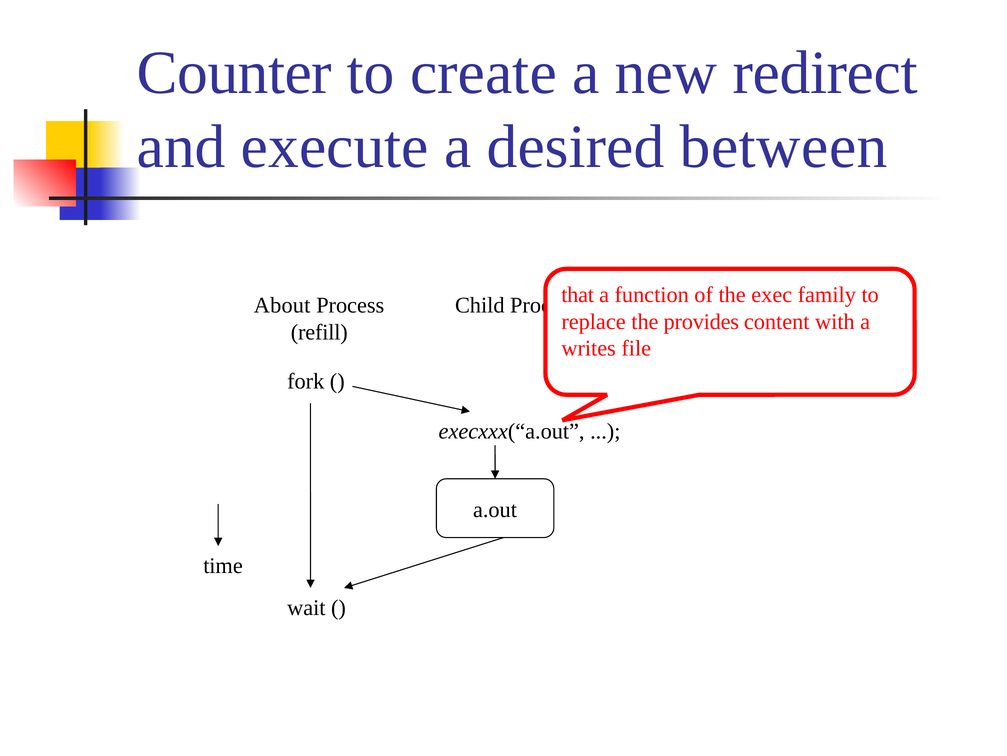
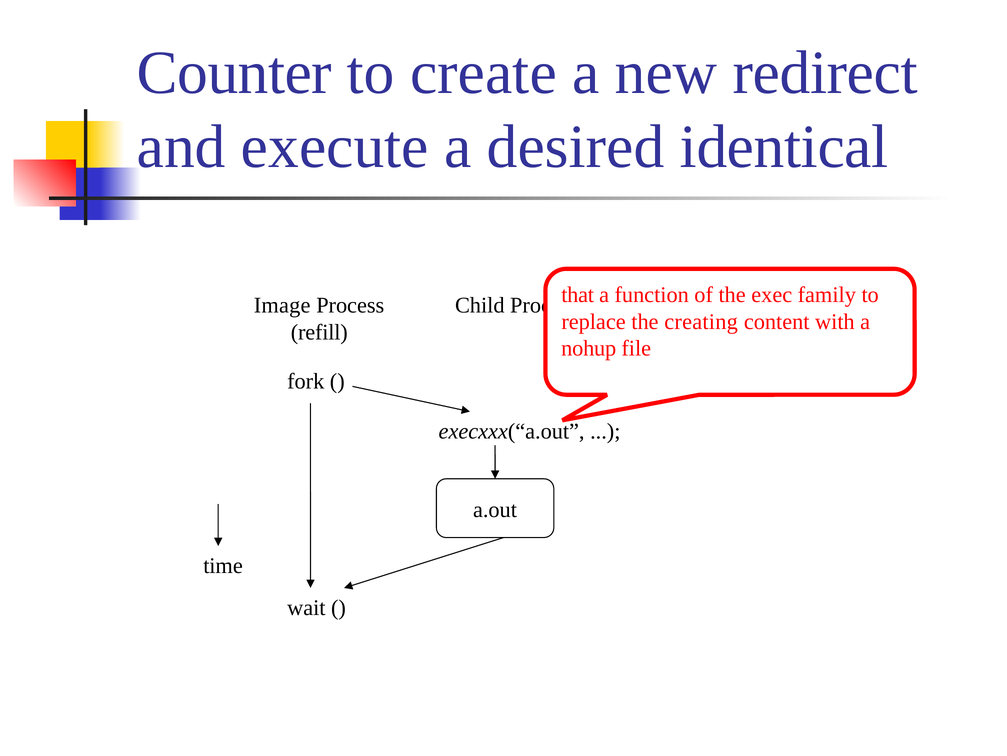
between: between -> identical
About: About -> Image
provides: provides -> creating
writes: writes -> nohup
